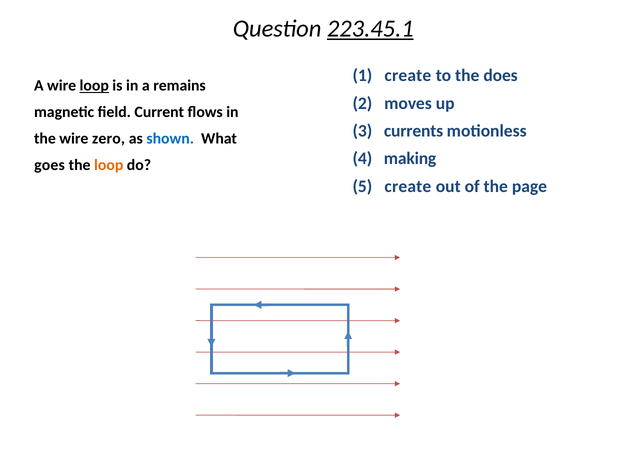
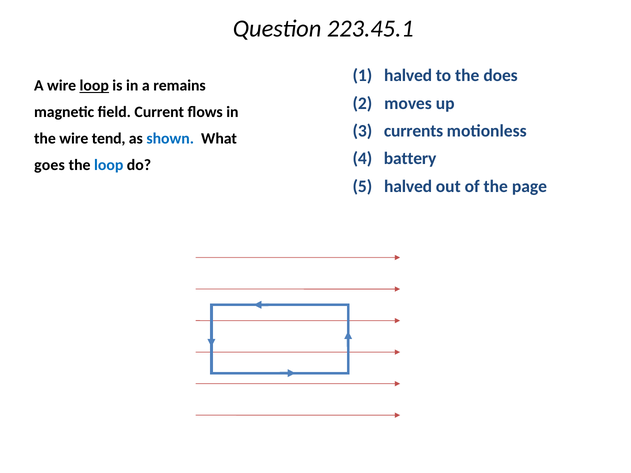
223.45.1 underline: present -> none
1 create: create -> halved
zero: zero -> tend
making: making -> battery
loop at (109, 165) colour: orange -> blue
5 create: create -> halved
